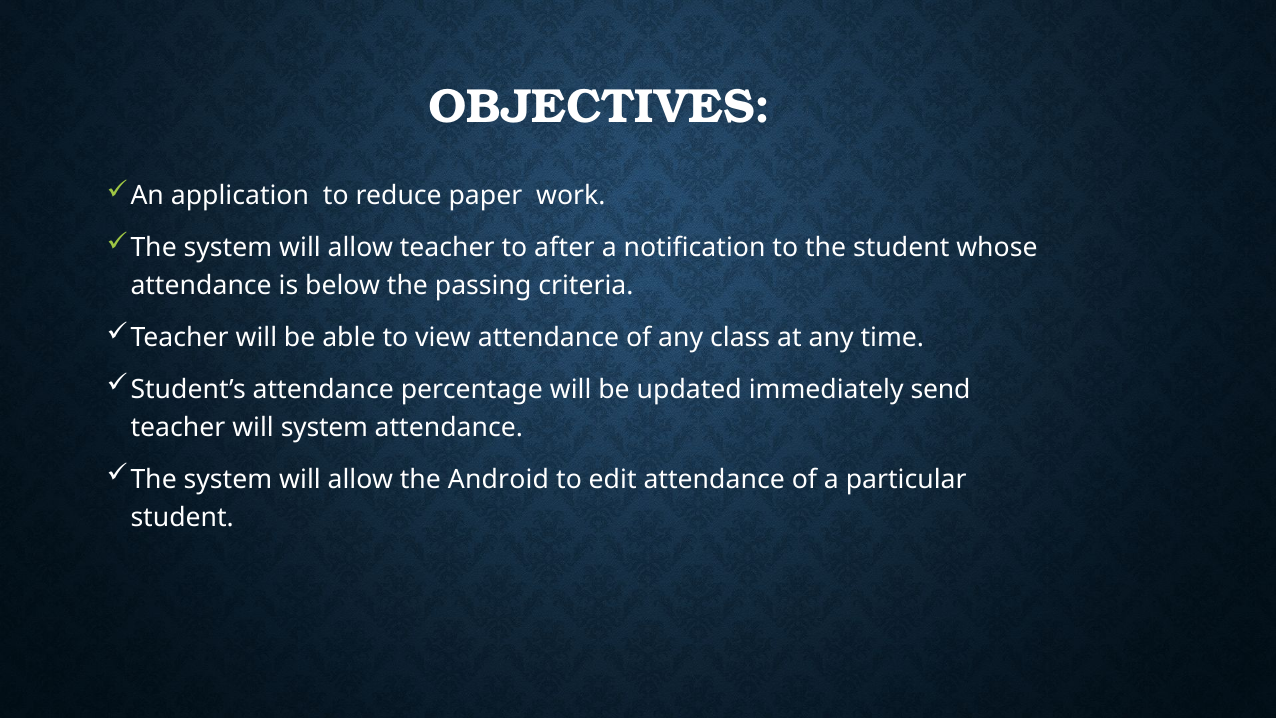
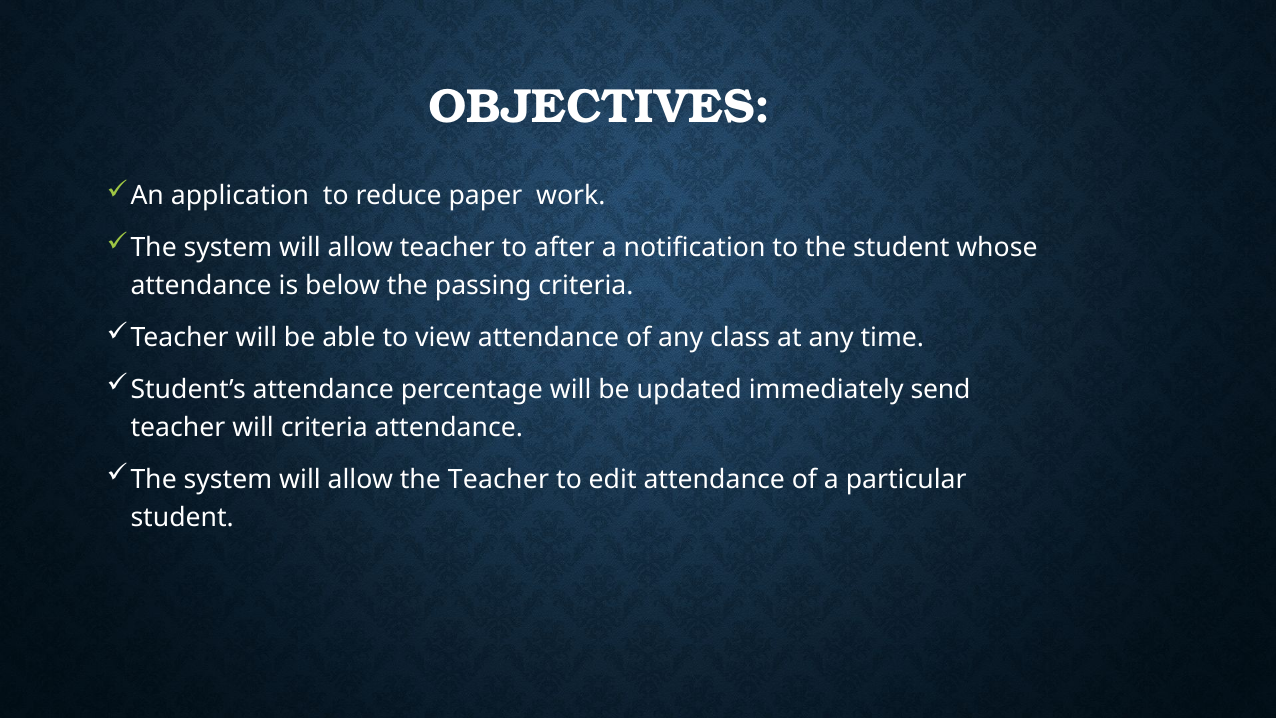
will system: system -> criteria
the Android: Android -> Teacher
